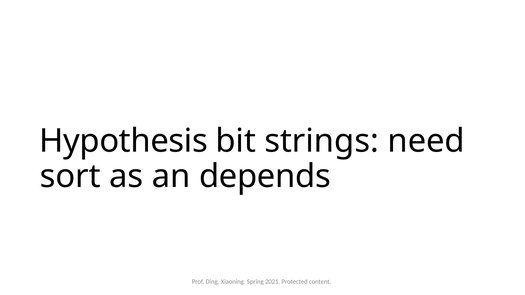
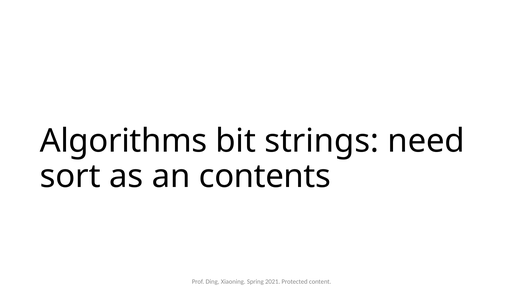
Hypothesis: Hypothesis -> Algorithms
depends: depends -> contents
